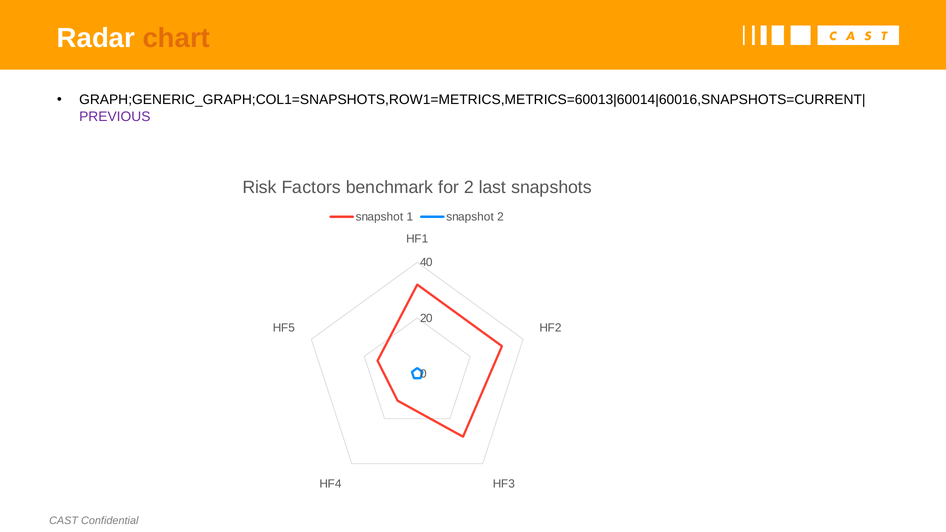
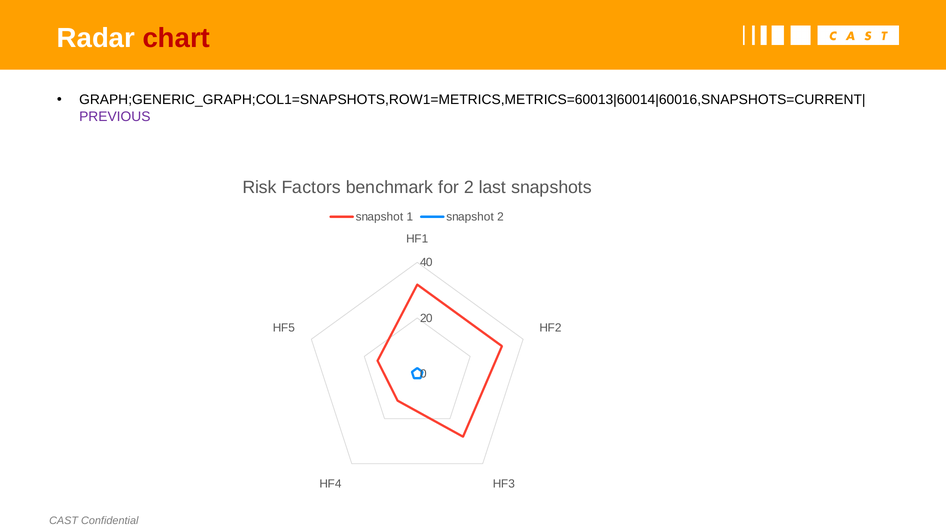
chart colour: orange -> red
